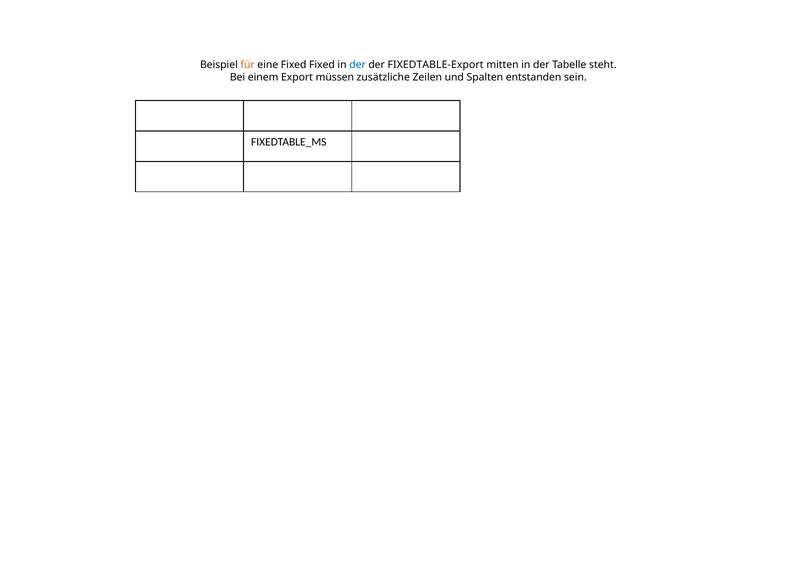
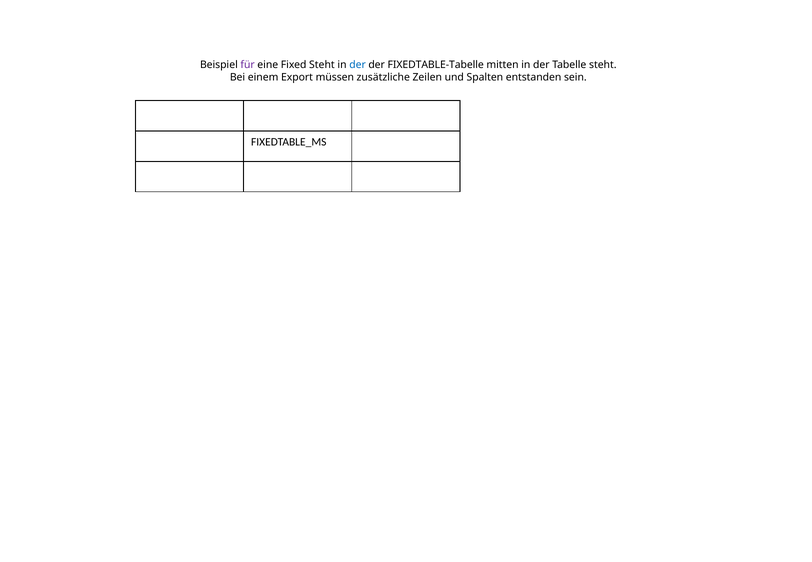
für colour: orange -> purple
Fixed Fixed: Fixed -> Steht
FIXEDTABLE-Export: FIXEDTABLE-Export -> FIXEDTABLE-Tabelle
